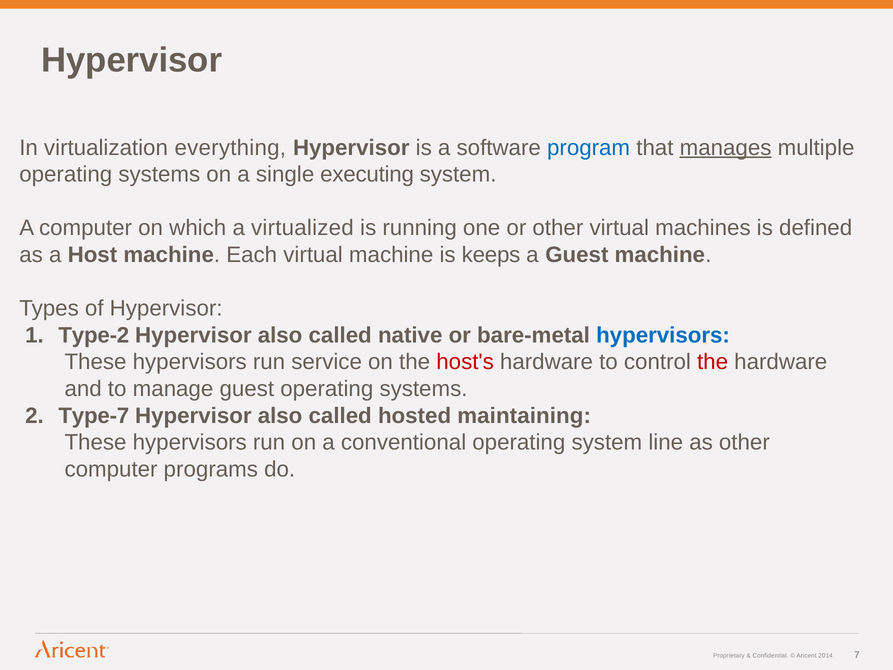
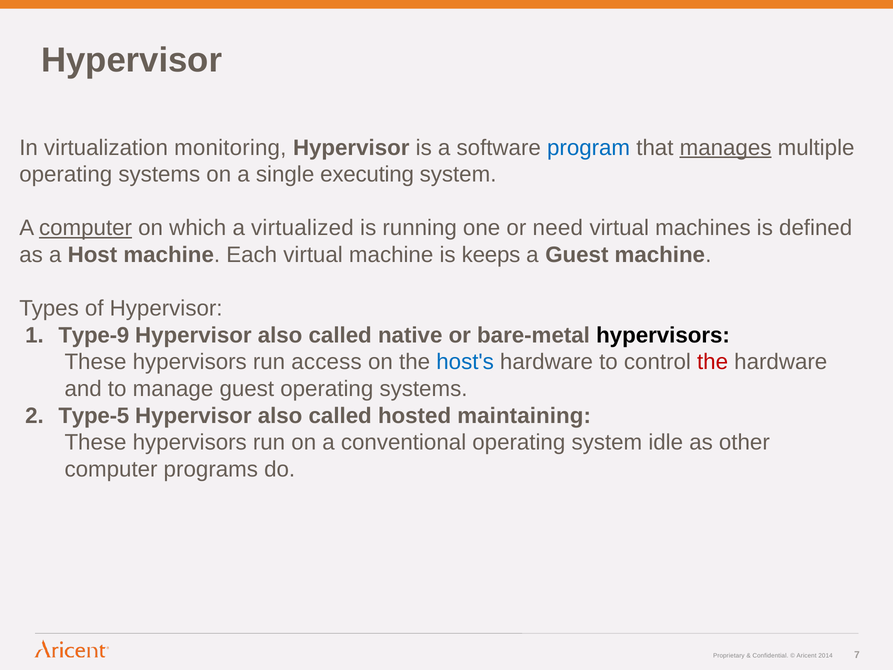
everything: everything -> monitoring
computer at (86, 228) underline: none -> present
or other: other -> need
Type-2: Type-2 -> Type-9
hypervisors at (663, 335) colour: blue -> black
service: service -> access
host's colour: red -> blue
Type-7: Type-7 -> Type-5
line: line -> idle
